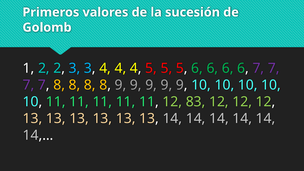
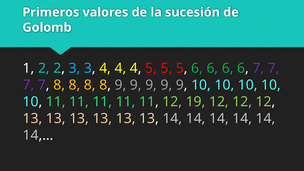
83: 83 -> 19
